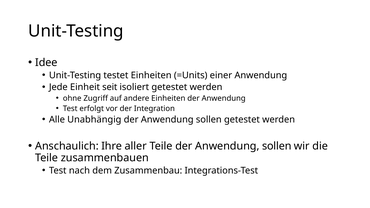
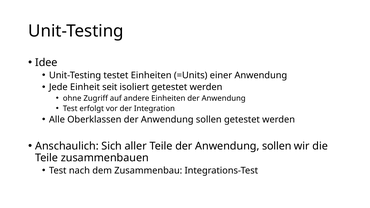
Unabhängig: Unabhängig -> Oberklassen
Ihre: Ihre -> Sich
